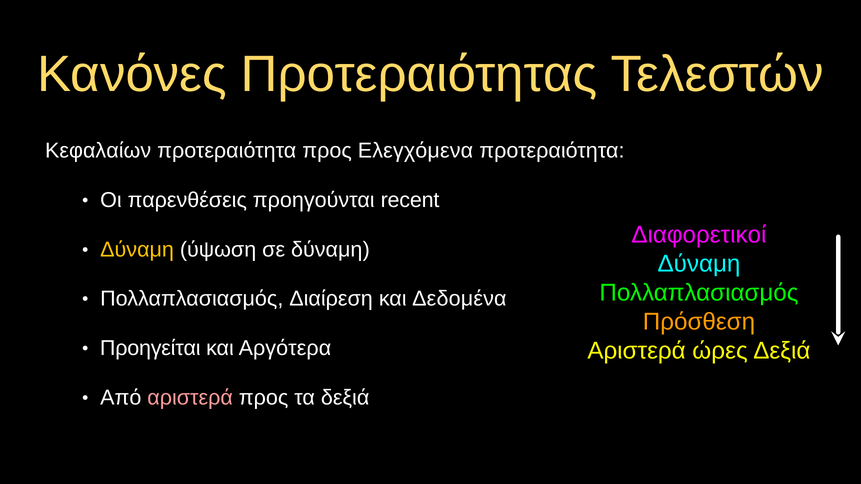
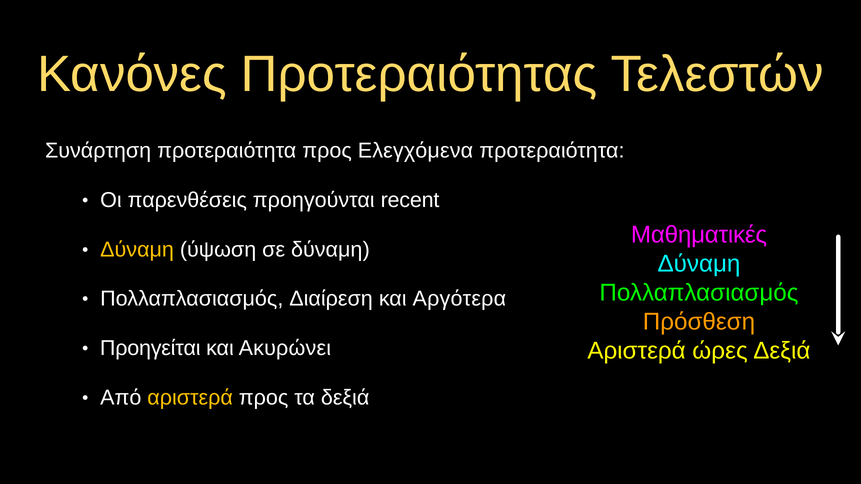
Κεφαλαίων: Κεφαλαίων -> Συνάρτηση
Διαφορετικοί: Διαφορετικοί -> Μαθηματικές
Δεδομένα: Δεδομένα -> Αργότερα
Αργότερα: Αργότερα -> Ακυρώνει
αριστερά at (190, 398) colour: pink -> yellow
